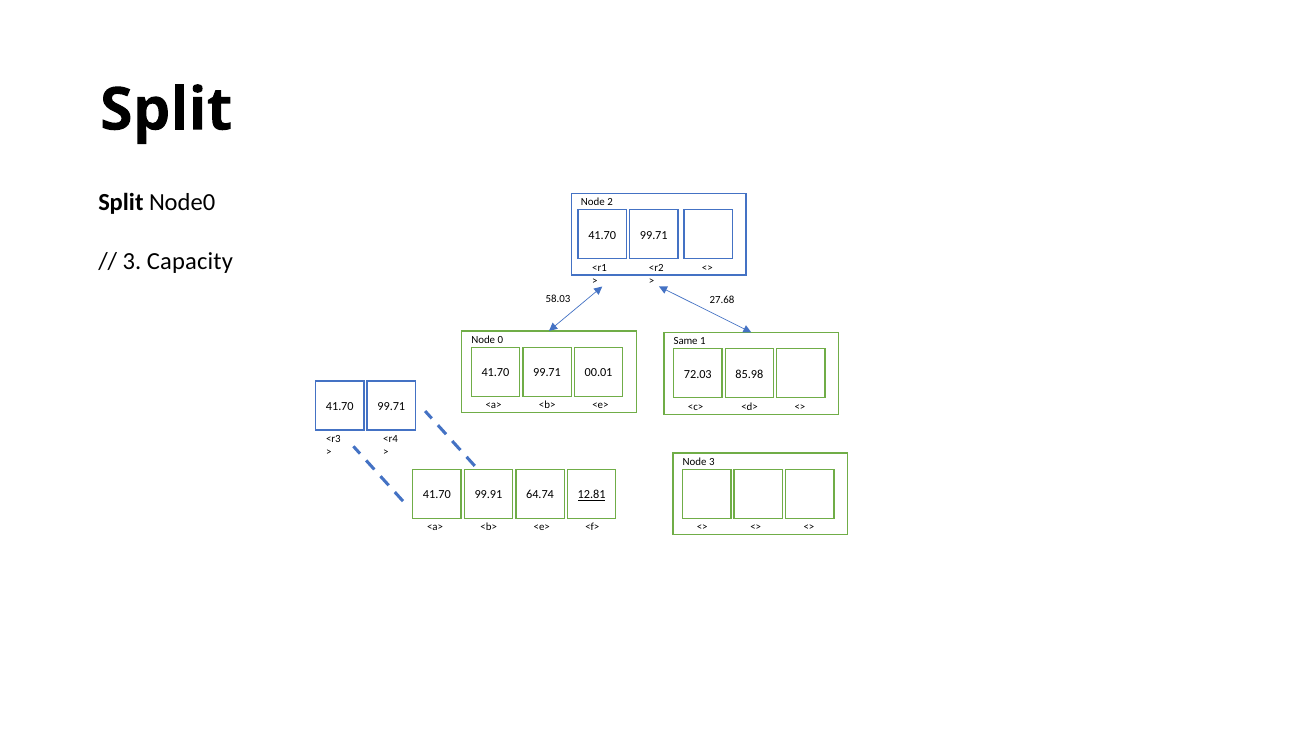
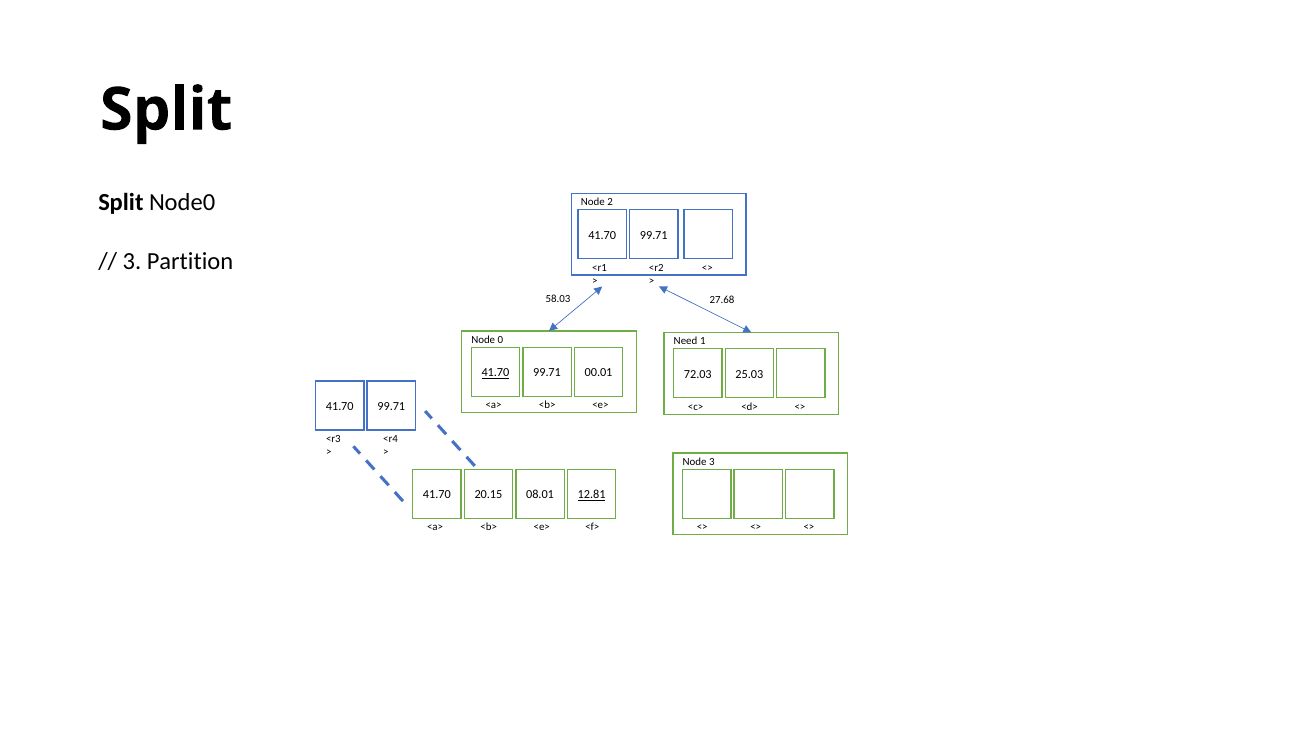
Capacity: Capacity -> Partition
Same: Same -> Need
41.70 at (495, 373) underline: none -> present
85.98: 85.98 -> 25.03
99.91: 99.91 -> 20.15
64.74: 64.74 -> 08.01
